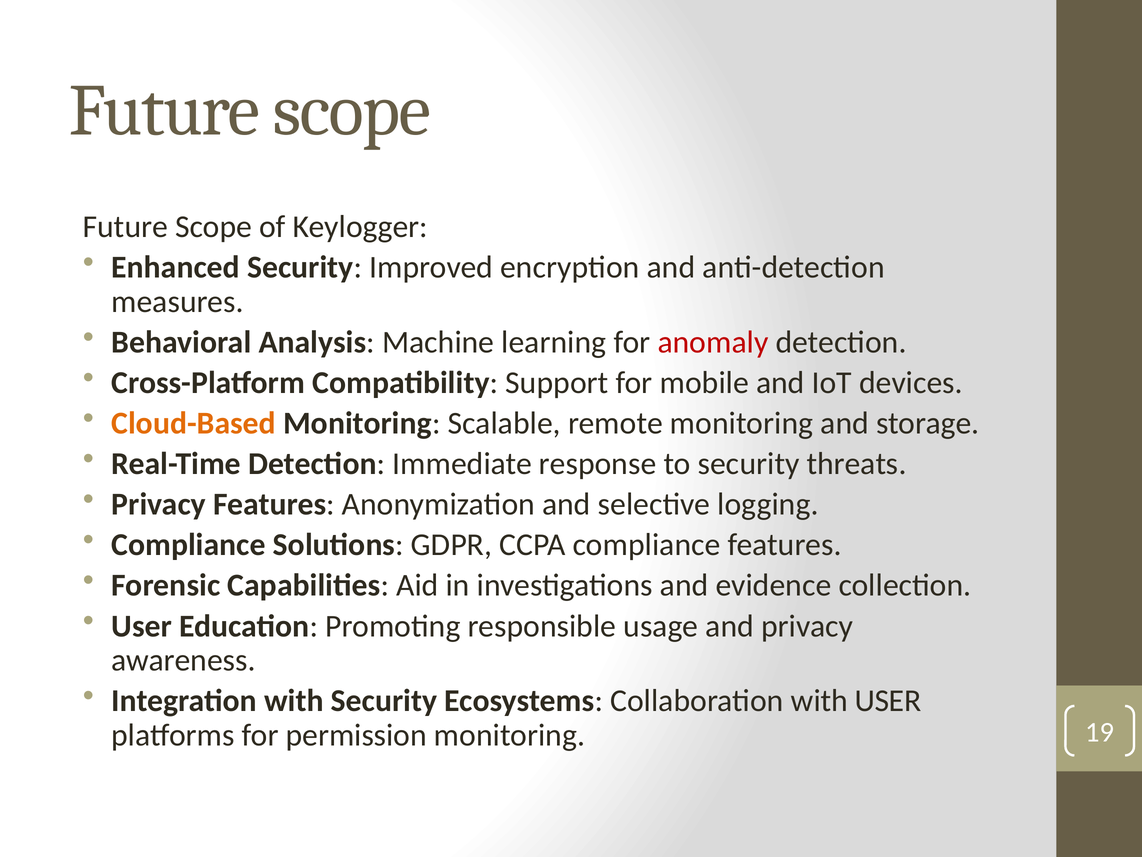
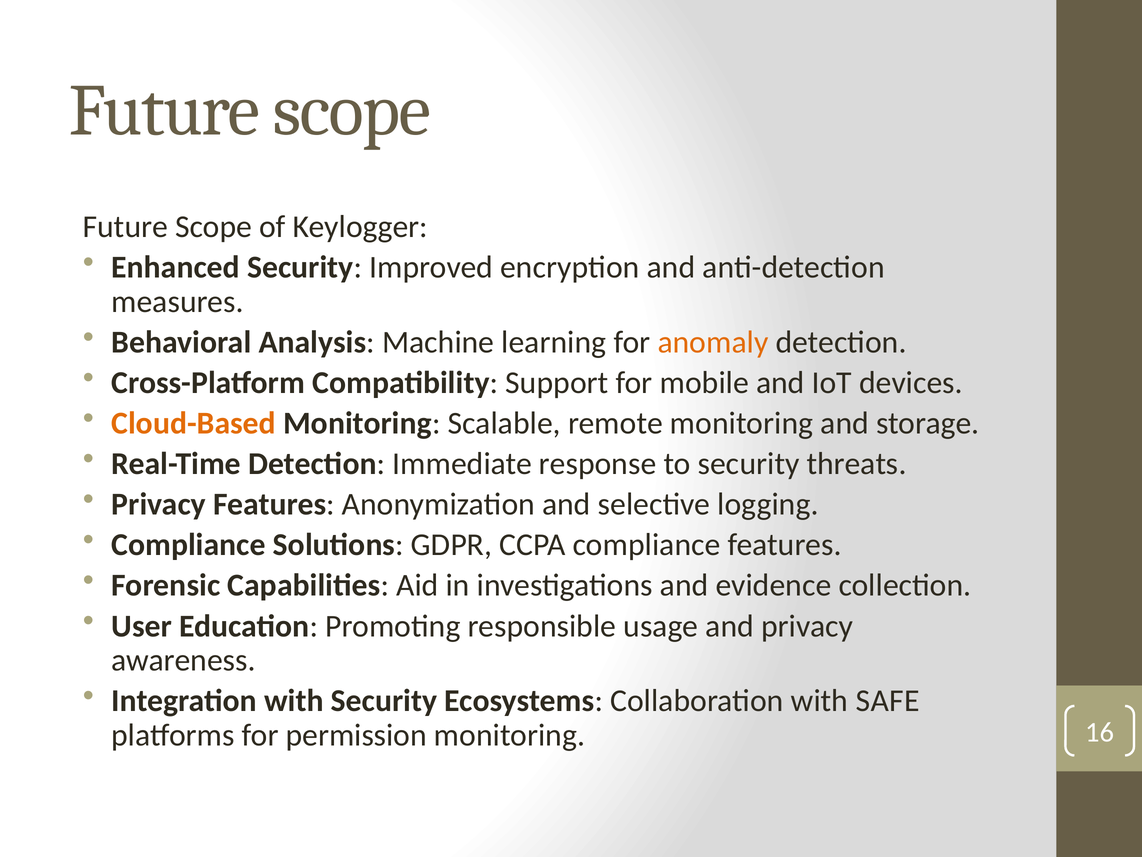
anomaly colour: red -> orange
with USER: USER -> SAFE
19: 19 -> 16
